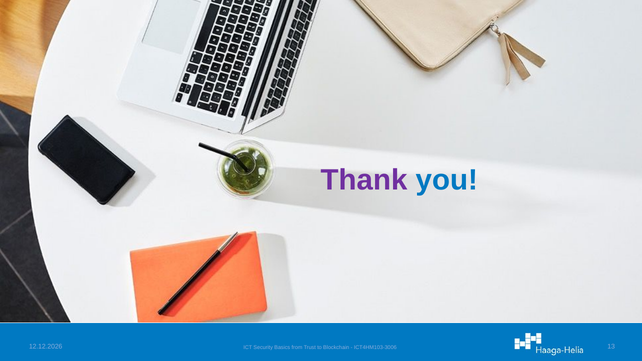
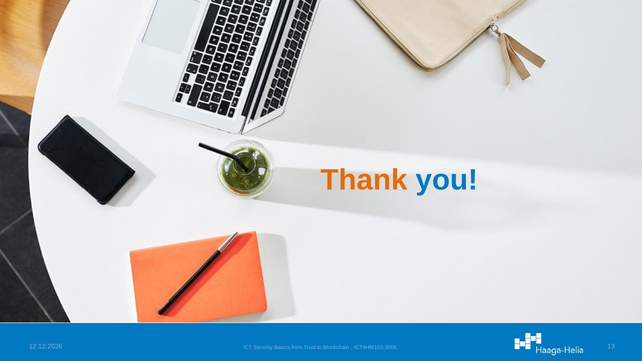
Thank colour: purple -> orange
